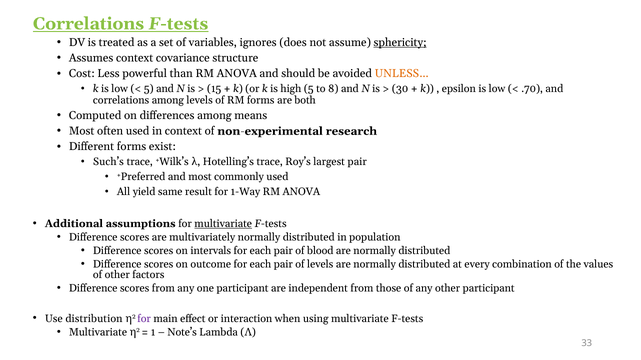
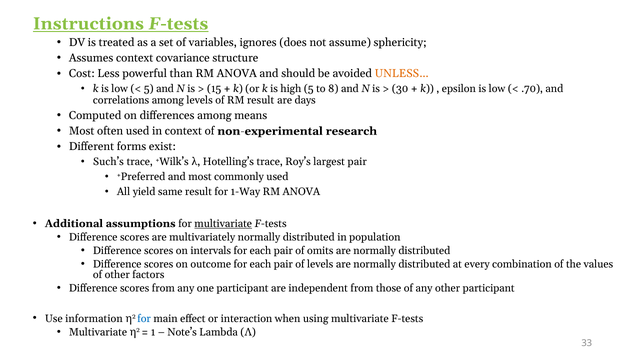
Correlations at (88, 24): Correlations -> Instructions
sphericity underline: present -> none
RM forms: forms -> result
both: both -> days
blood: blood -> omits
distribution: distribution -> information
for at (144, 319) colour: purple -> blue
